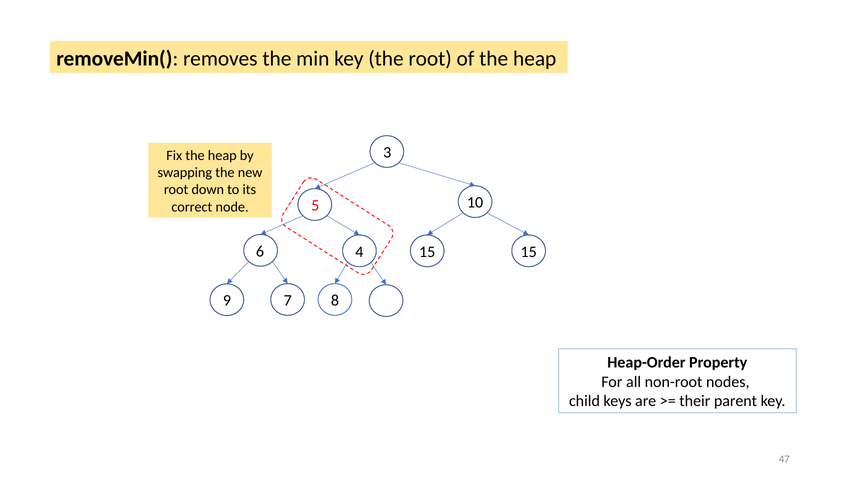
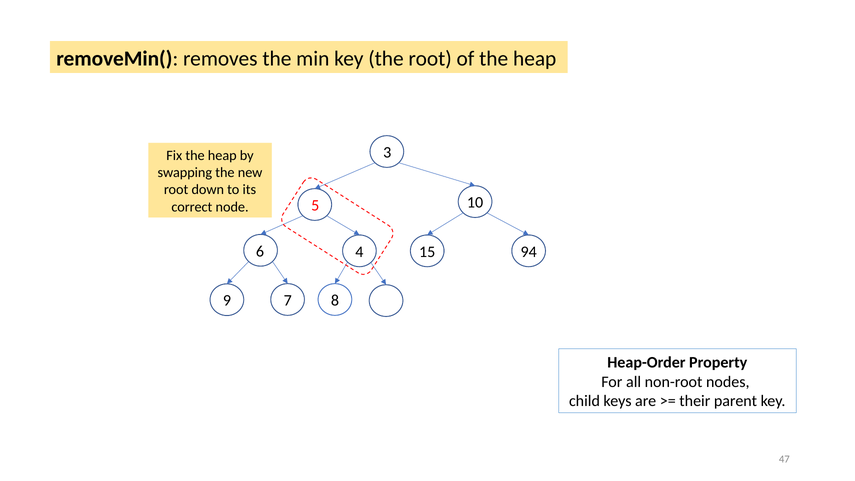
6 15: 15 -> 94
